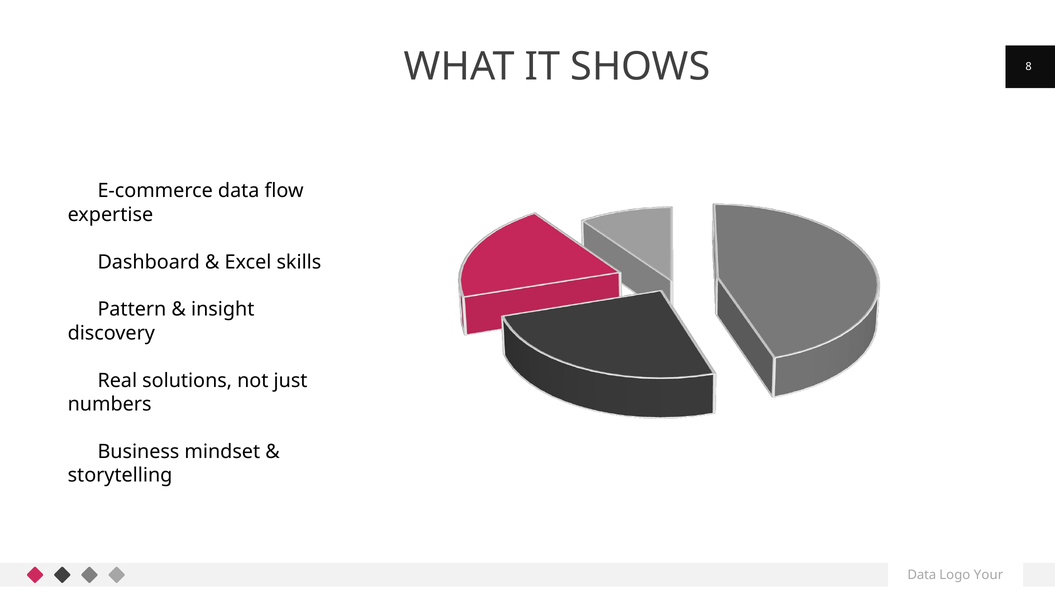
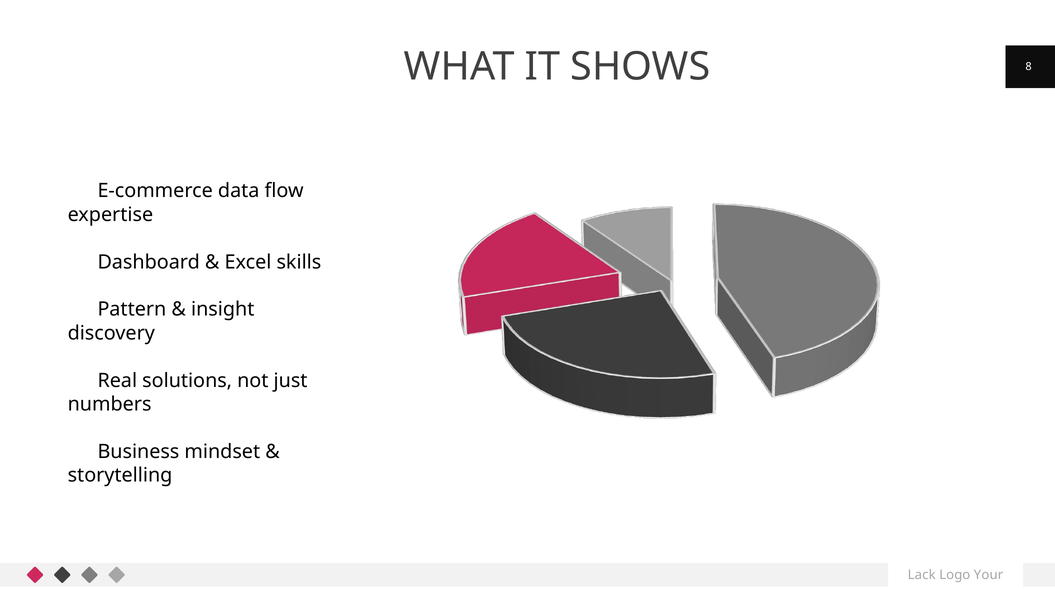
Data at (922, 575): Data -> Lack
